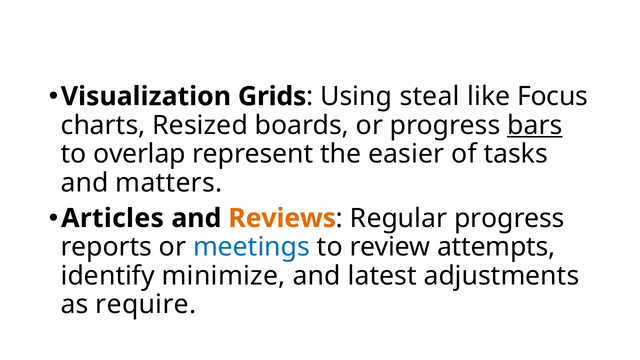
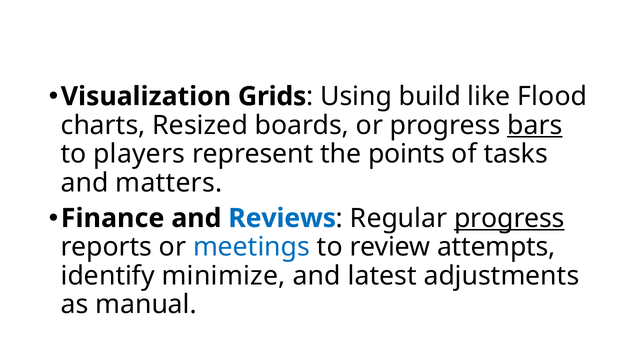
steal: steal -> build
Focus: Focus -> Flood
overlap: overlap -> players
easier: easier -> points
Articles: Articles -> Finance
Reviews colour: orange -> blue
progress at (509, 218) underline: none -> present
require: require -> manual
